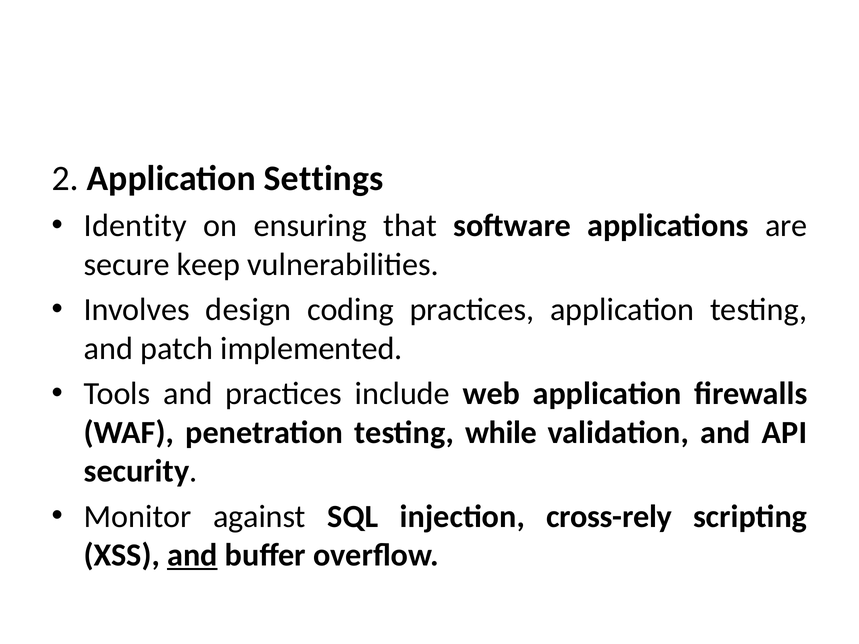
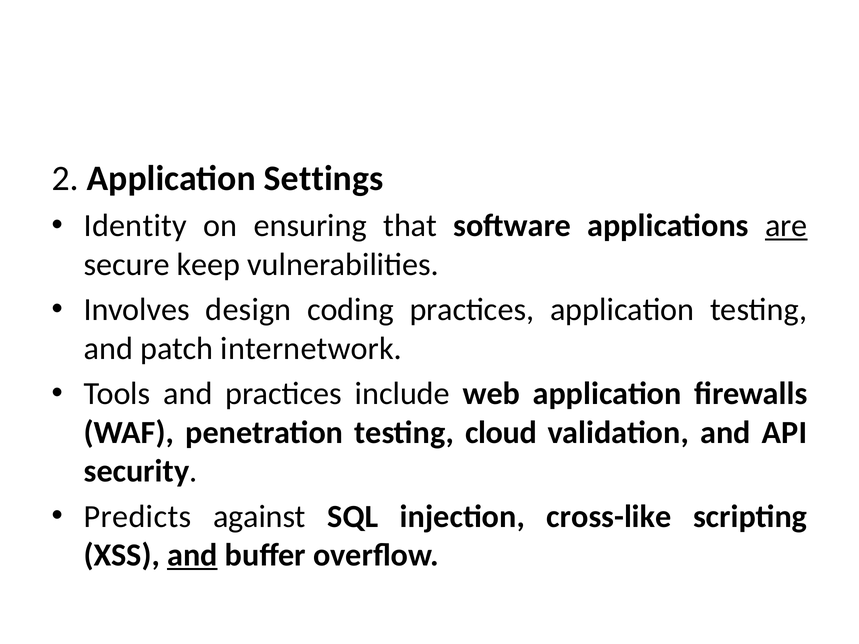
are underline: none -> present
implemented: implemented -> internetwork
while: while -> cloud
Monitor: Monitor -> Predicts
cross-rely: cross-rely -> cross-like
